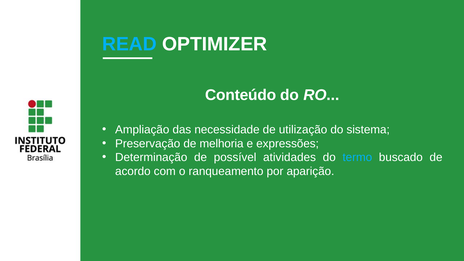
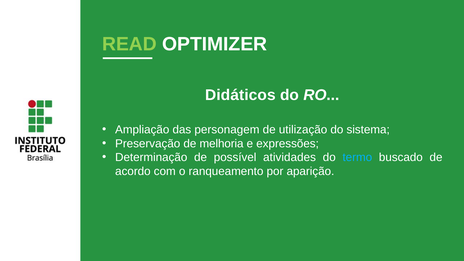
READ colour: light blue -> light green
Conteúdo: Conteúdo -> Didáticos
necessidade: necessidade -> personagem
